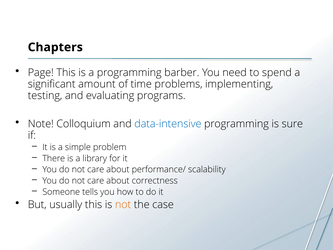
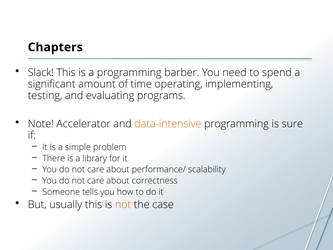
Page: Page -> Slack
problems: problems -> operating
Colloquium: Colloquium -> Accelerator
data-intensive colour: blue -> orange
